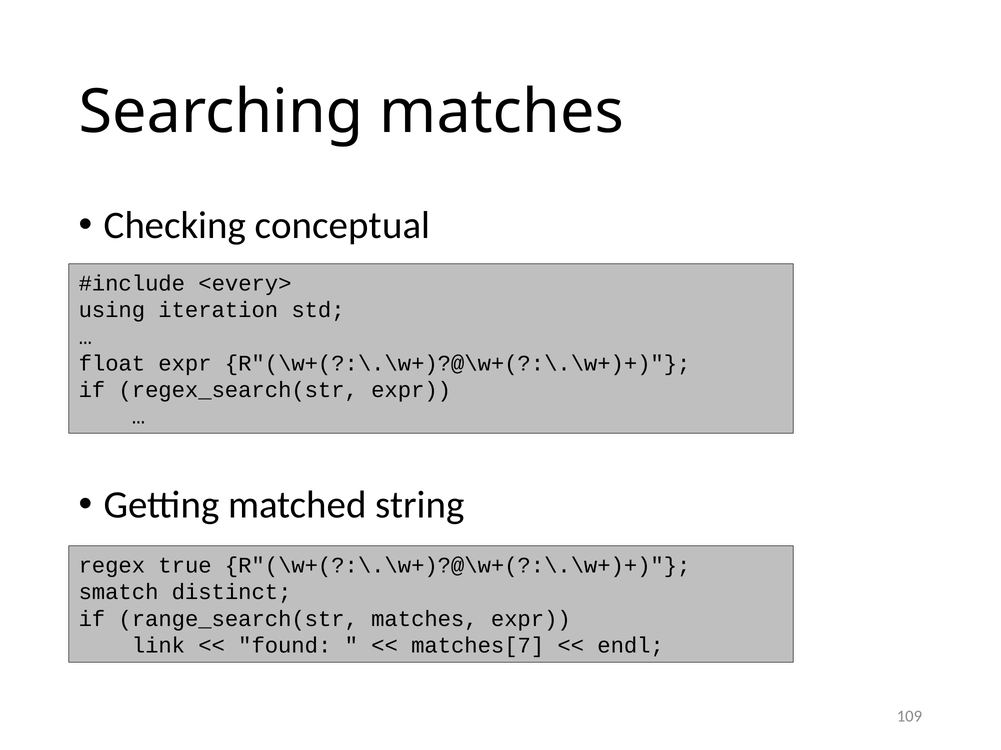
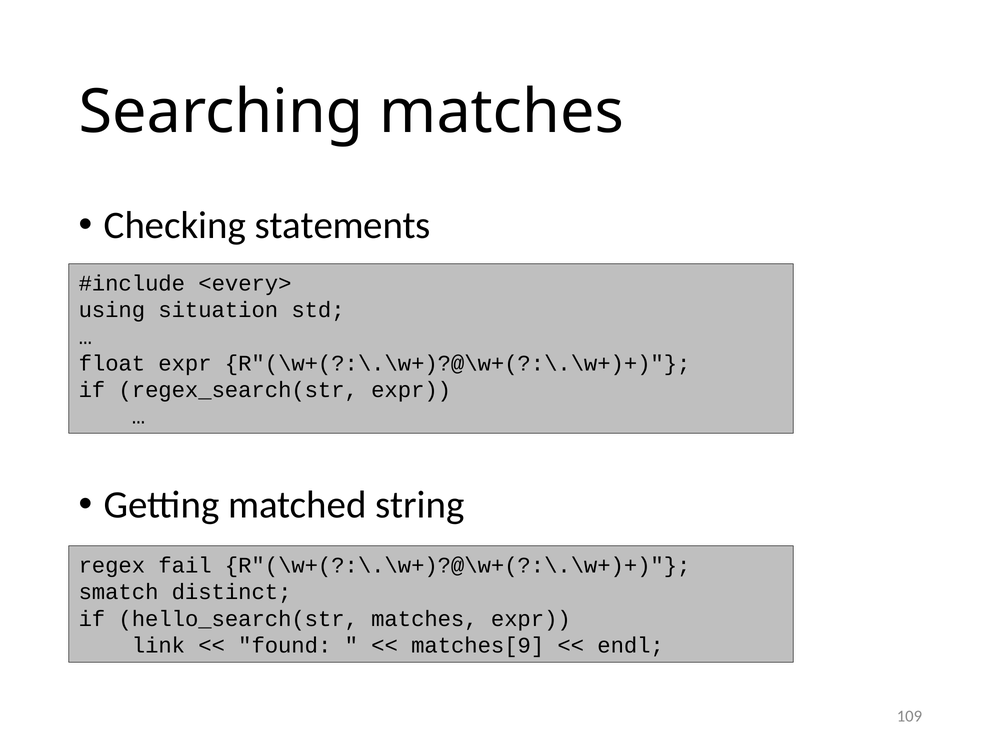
conceptual: conceptual -> statements
iteration: iteration -> situation
true: true -> fail
range_search(str: range_search(str -> hello_search(str
matches[7: matches[7 -> matches[9
